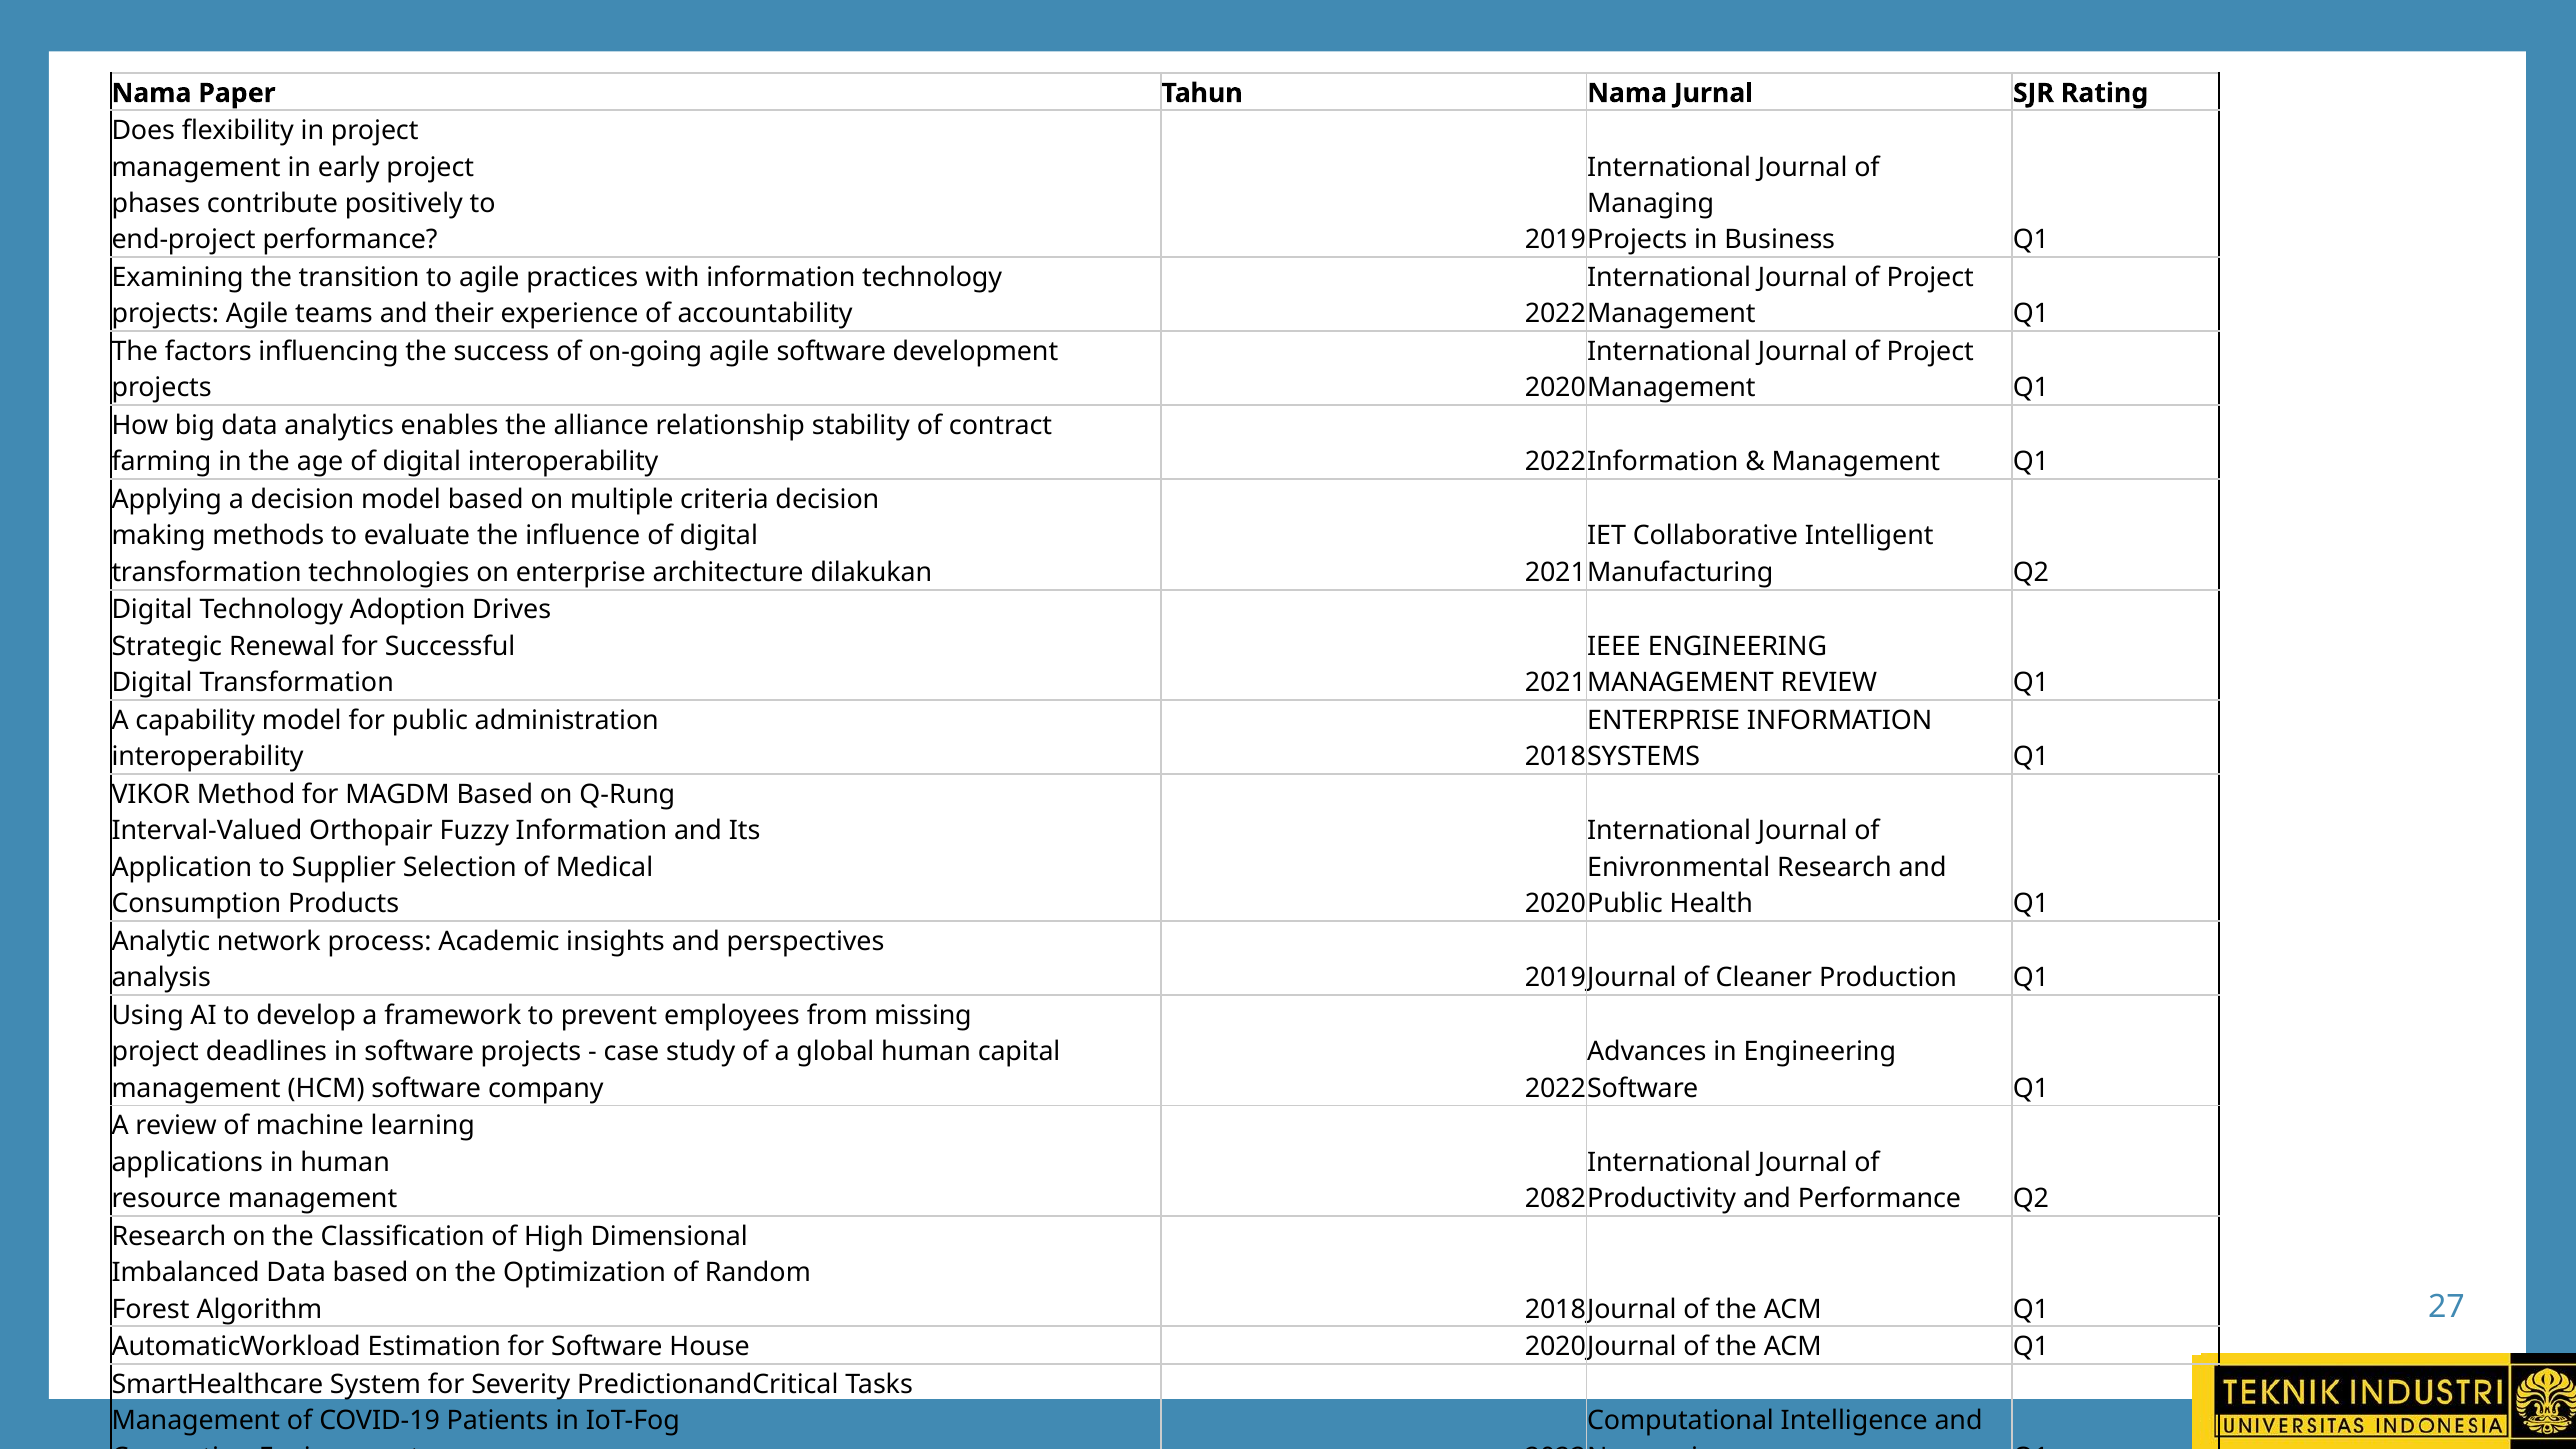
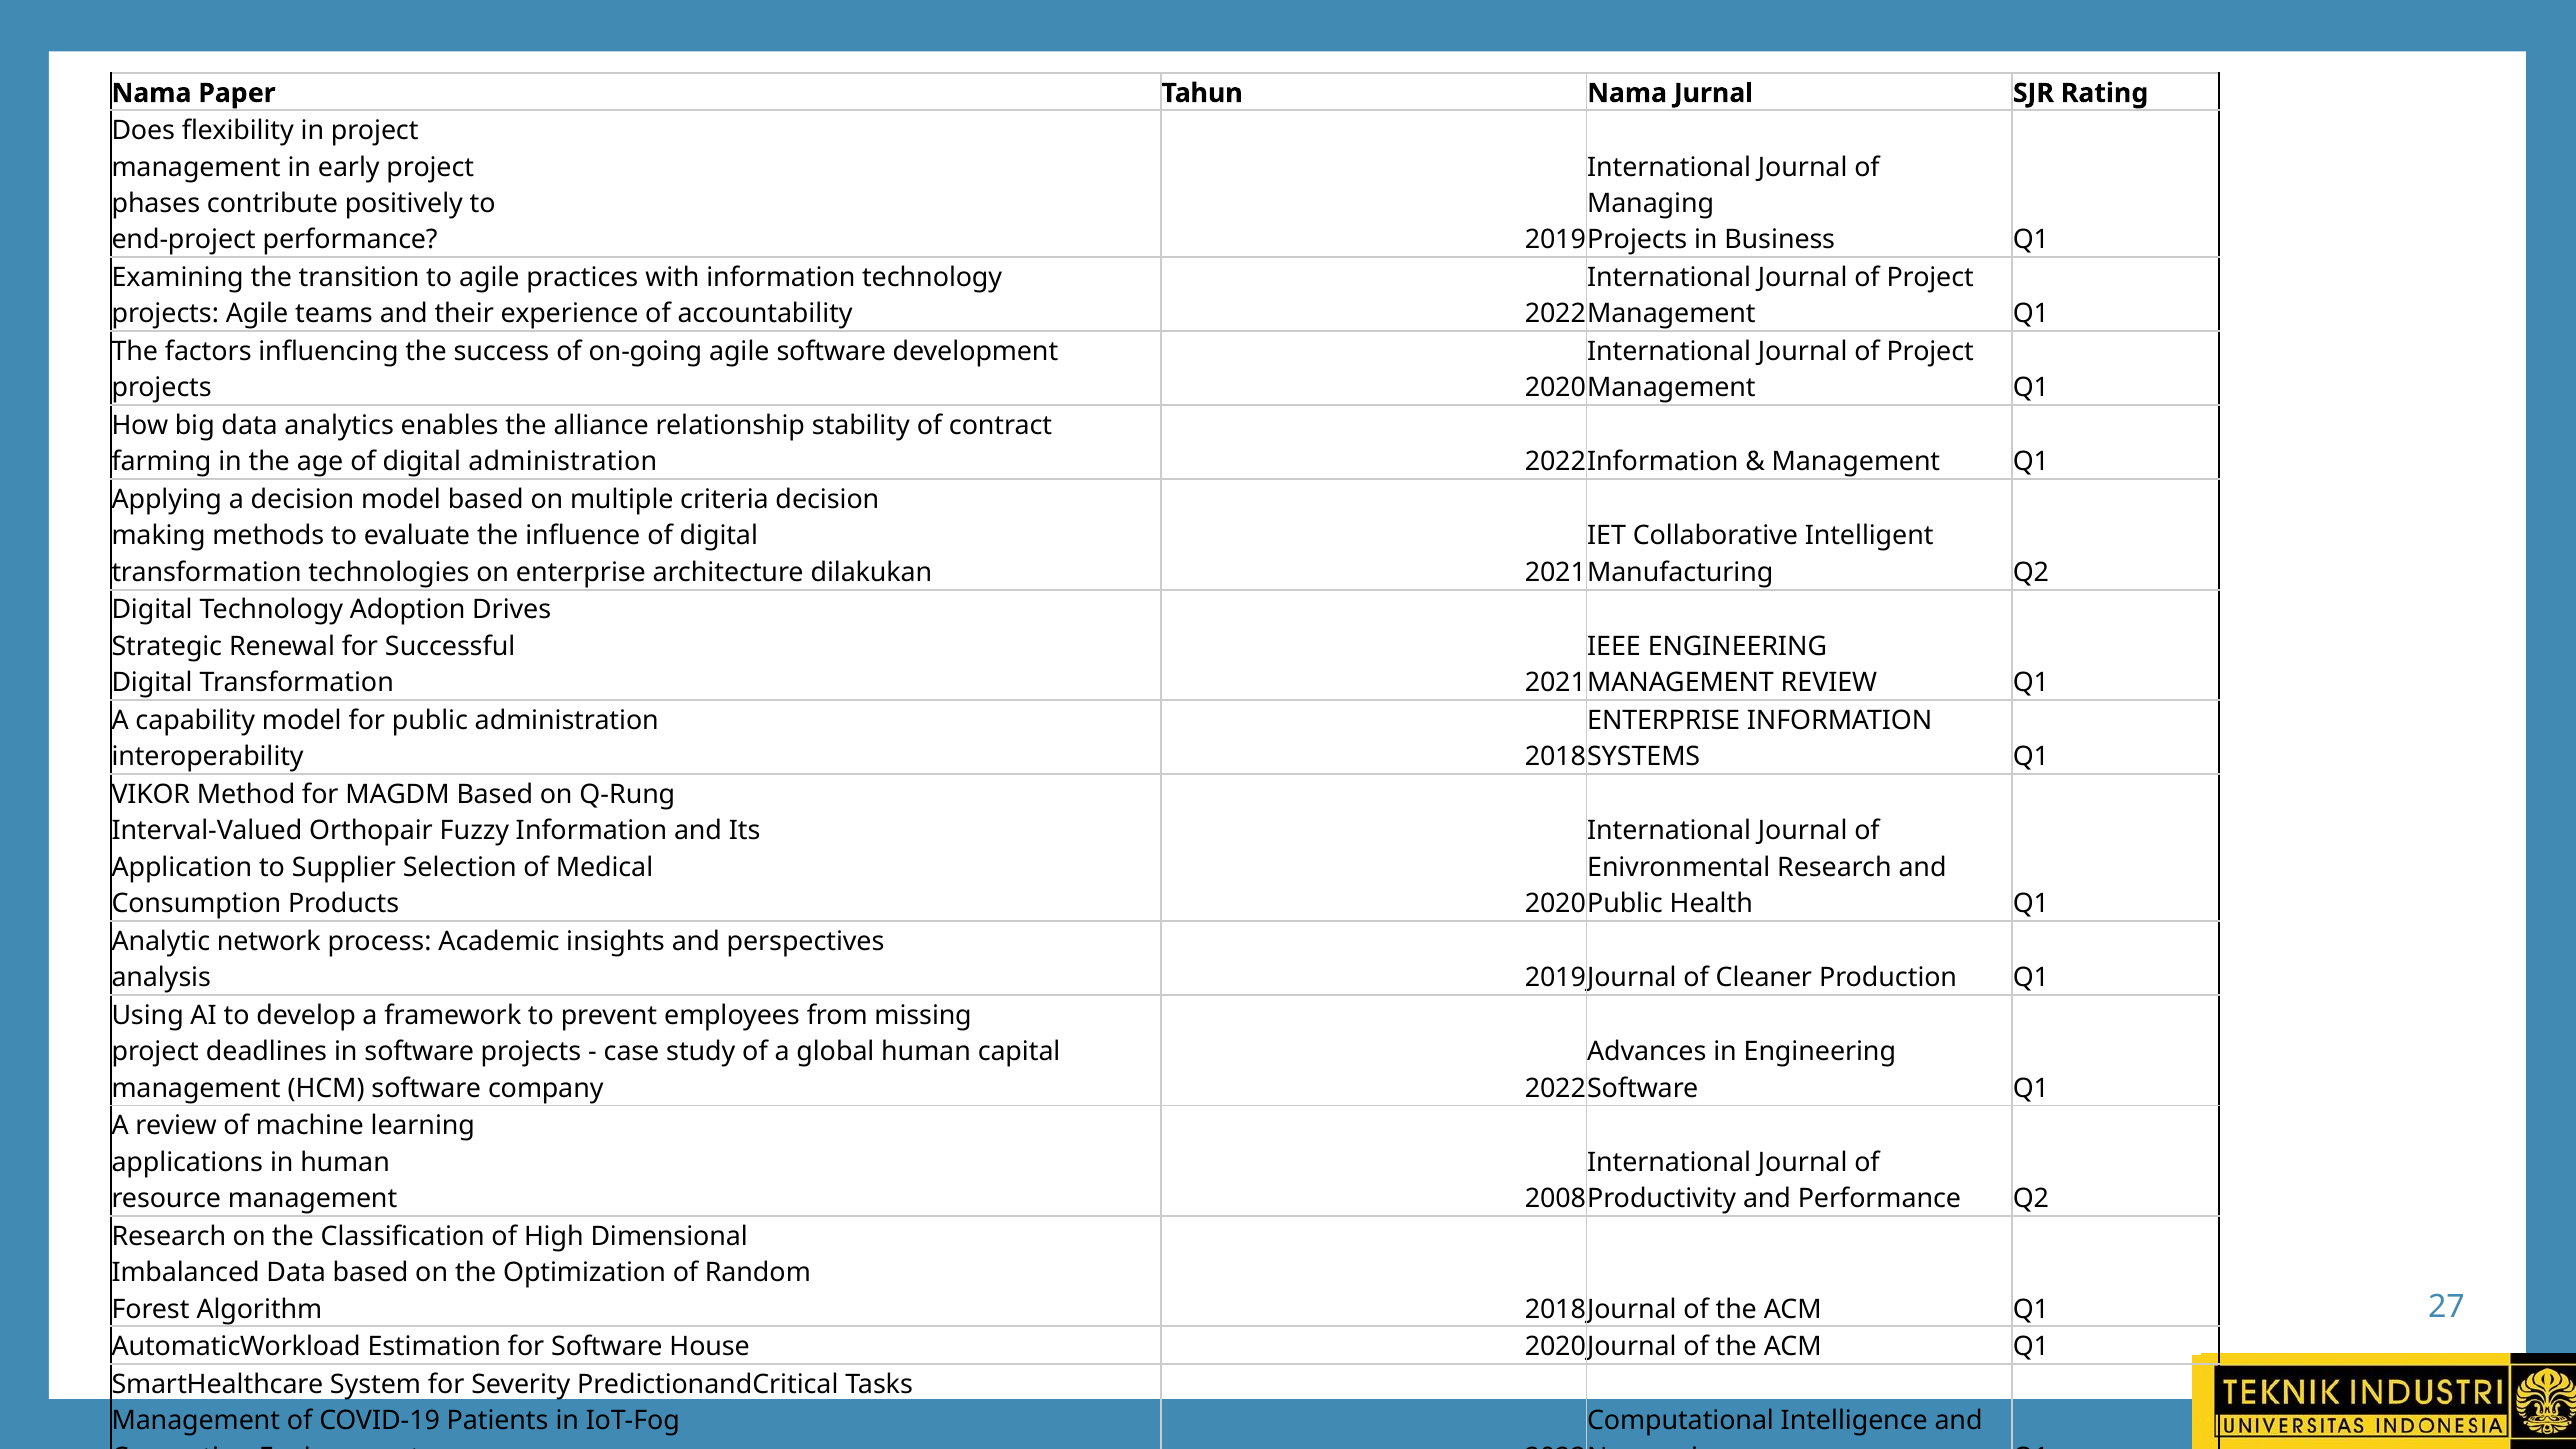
digital interoperability: interoperability -> administration
2082: 2082 -> 2008
